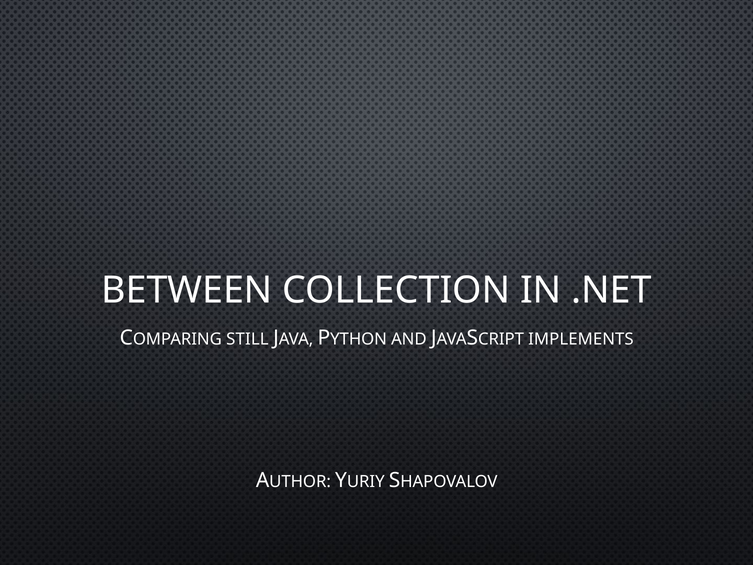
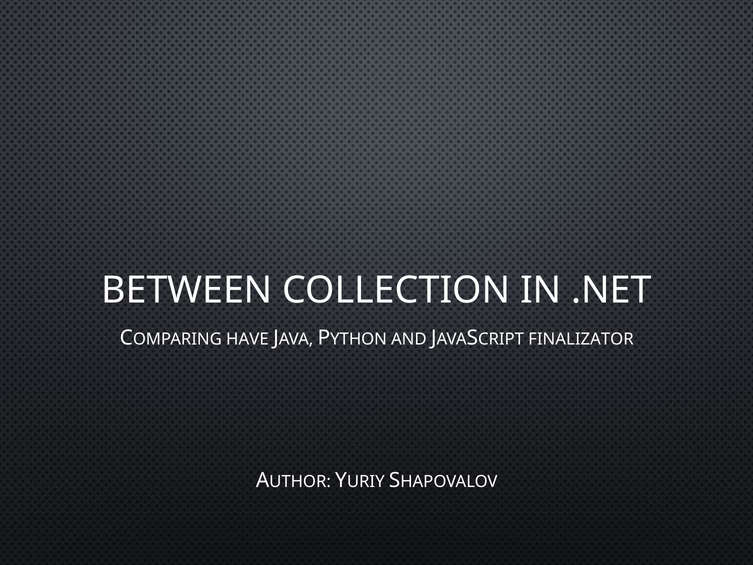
STILL: STILL -> HAVE
IMPLEMENTS: IMPLEMENTS -> FINALIZATOR
